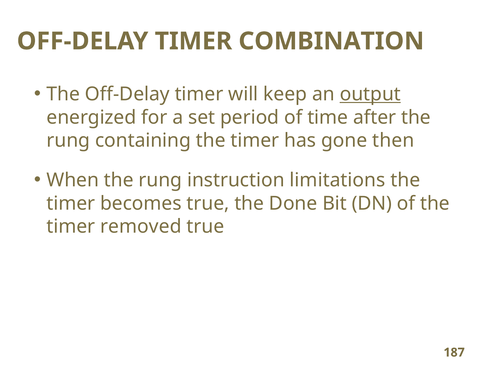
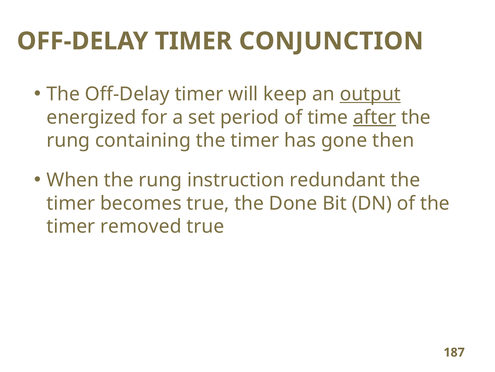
COMBINATION: COMBINATION -> CONJUNCTION
after underline: none -> present
limitations: limitations -> redundant
